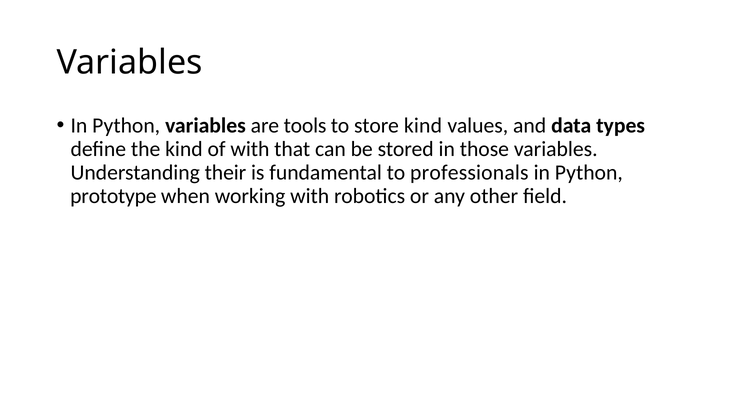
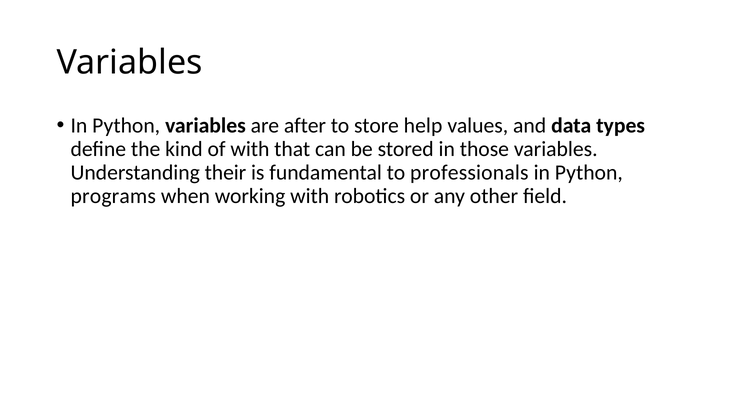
tools: tools -> after
store kind: kind -> help
prototype: prototype -> programs
